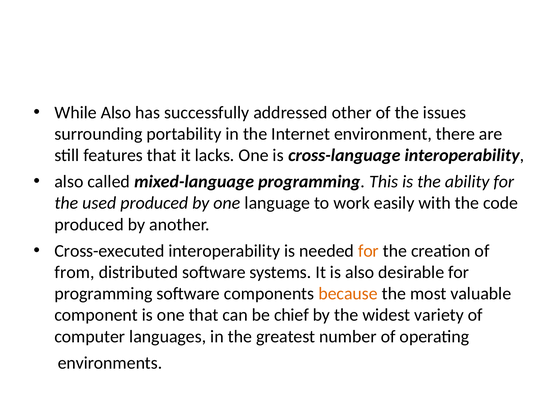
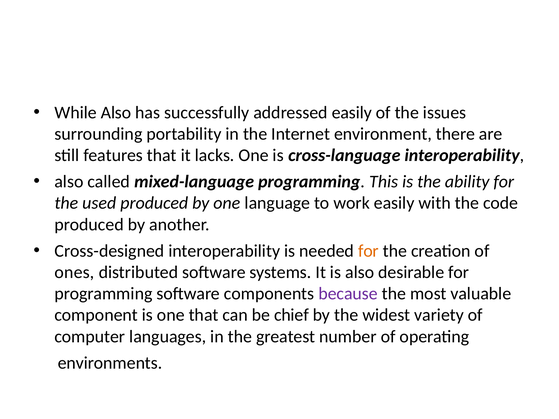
addressed other: other -> easily
Cross-executed: Cross-executed -> Cross-designed
from: from -> ones
because colour: orange -> purple
